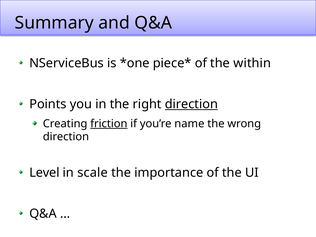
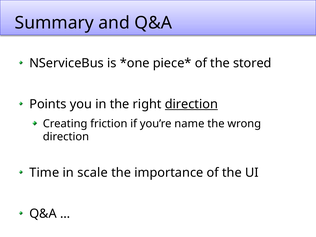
within: within -> stored
friction underline: present -> none
Level: Level -> Time
